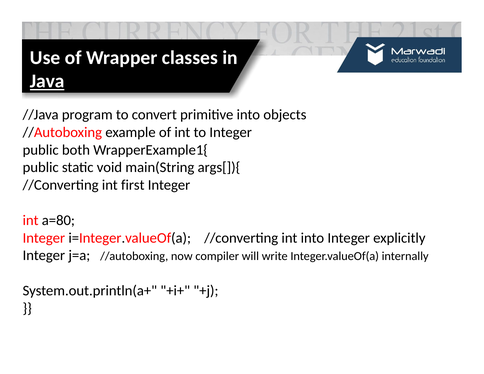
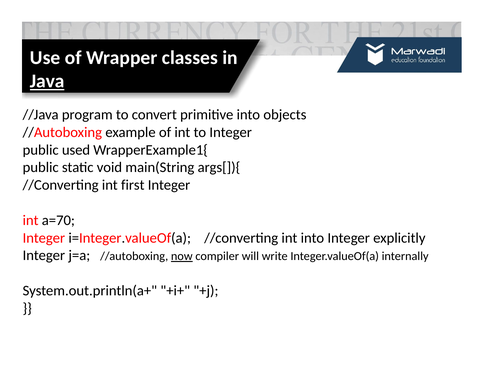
both: both -> used
a=80: a=80 -> a=70
now underline: none -> present
